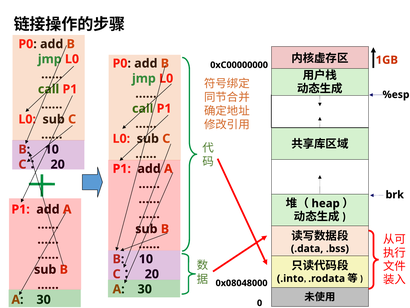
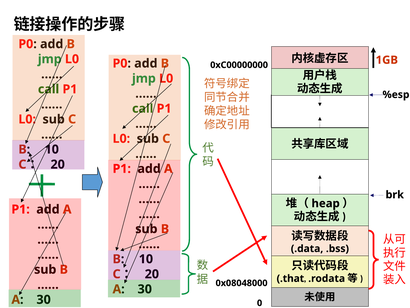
.into: .into -> .that
